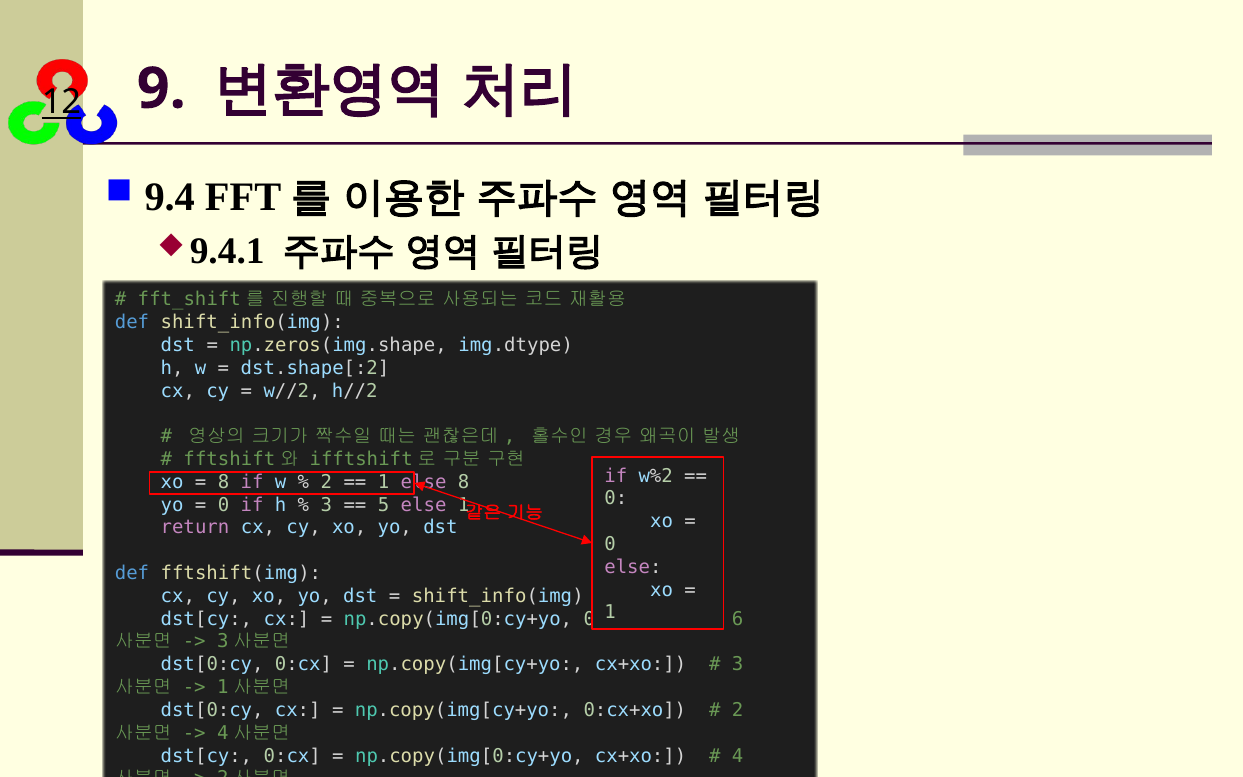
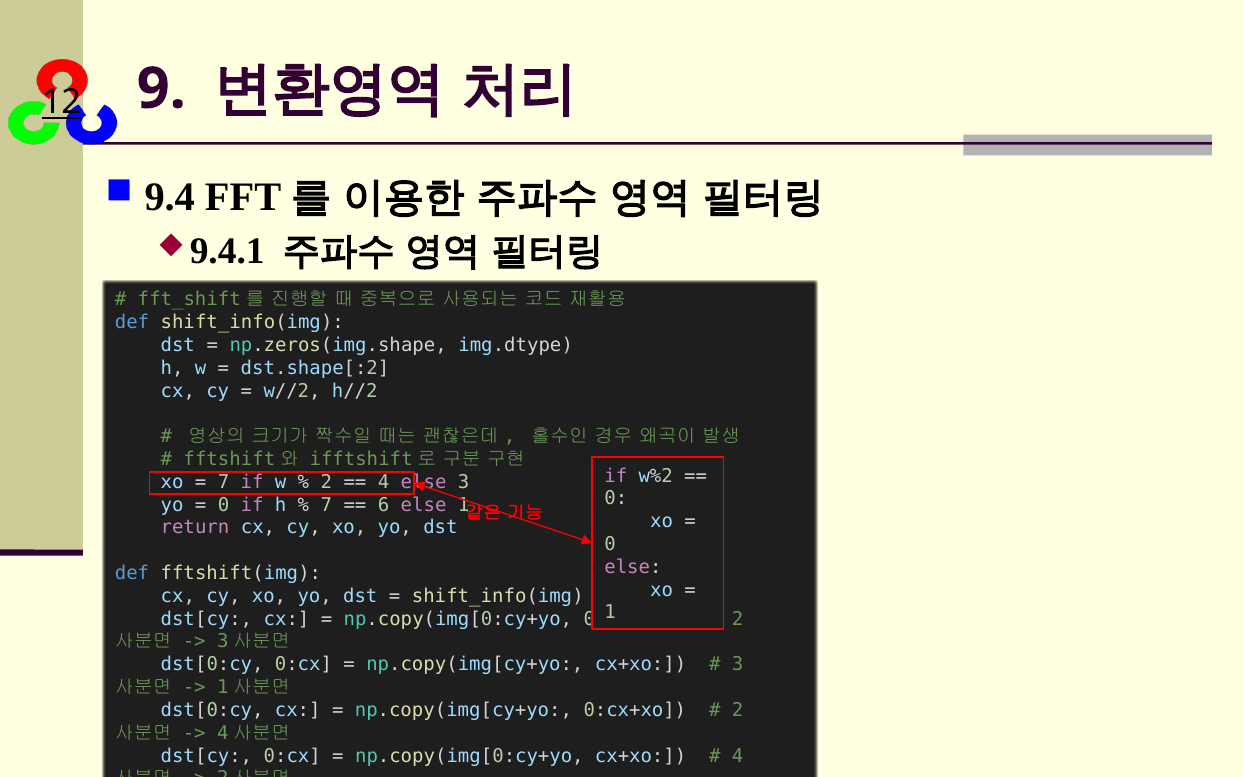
8 at (224, 482): 8 -> 7
1 at (384, 482): 1 -> 4
8 at (464, 482): 8 -> 3
3 at (326, 505): 3 -> 7
5: 5 -> 6
6 at (738, 619): 6 -> 2
